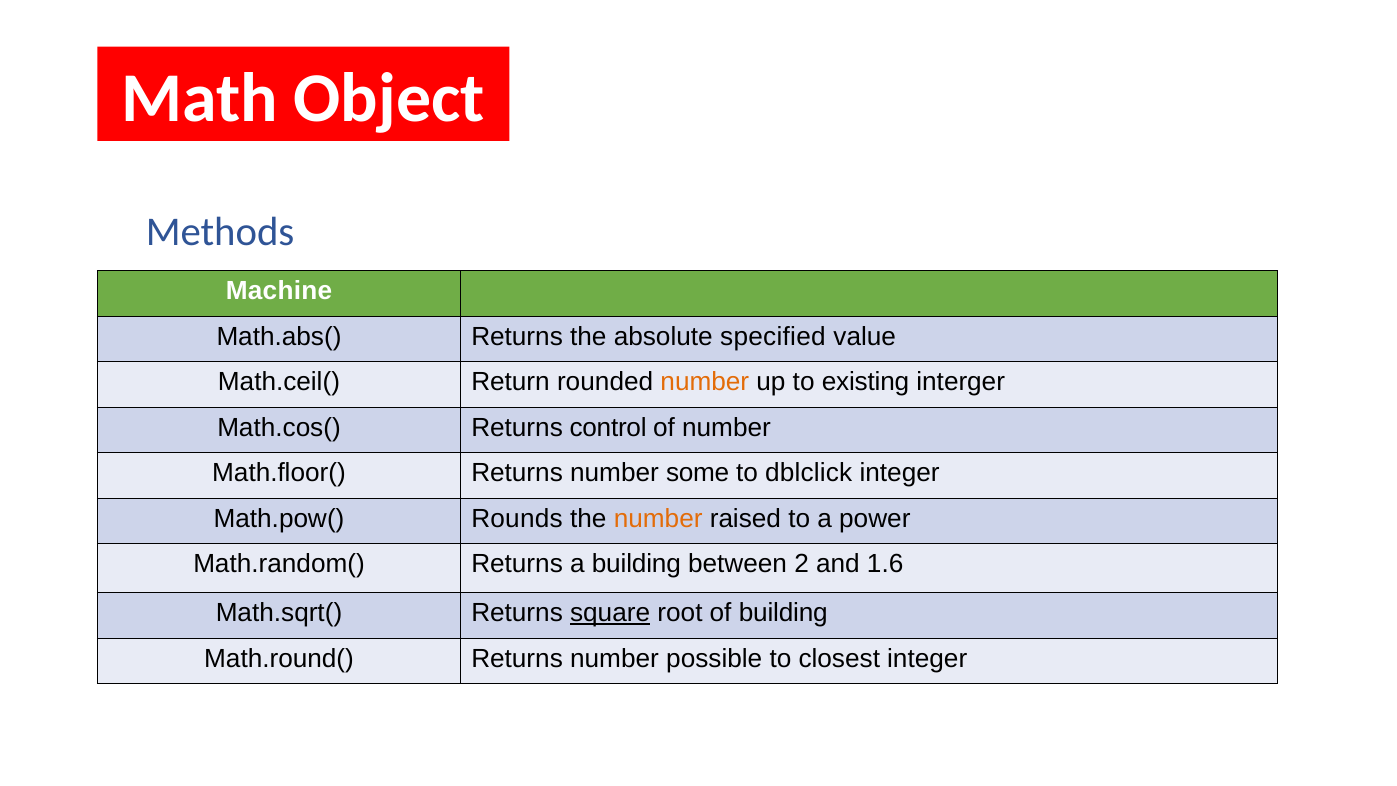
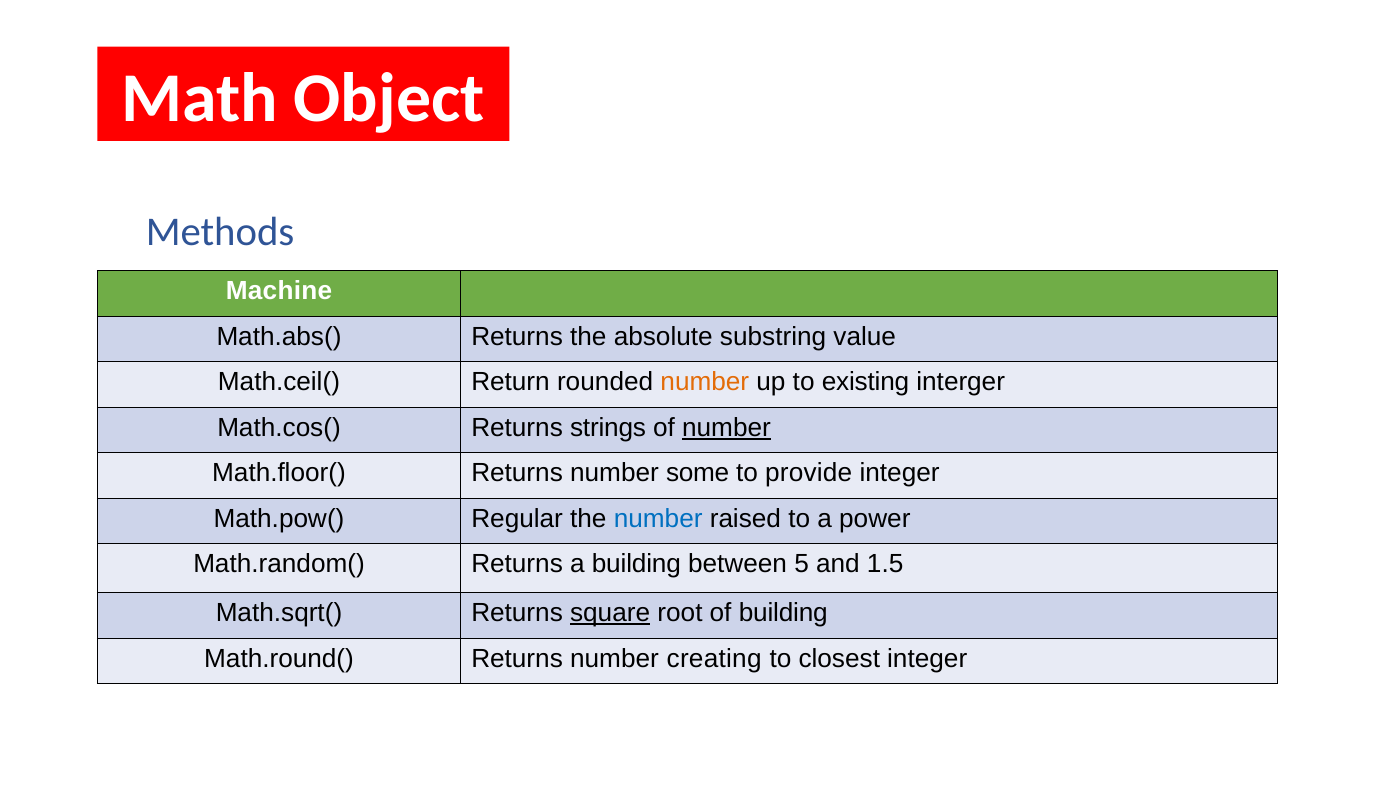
specified: specified -> substring
control: control -> strings
number at (726, 427) underline: none -> present
dblclick: dblclick -> provide
Rounds: Rounds -> Regular
number at (658, 518) colour: orange -> blue
2: 2 -> 5
1.6: 1.6 -> 1.5
possible: possible -> creating
